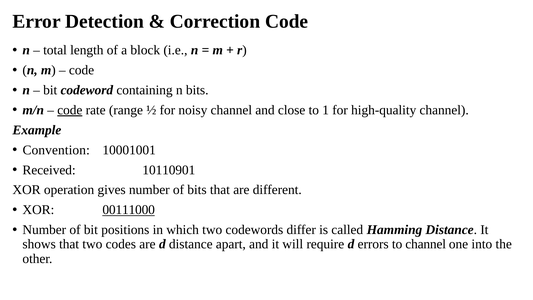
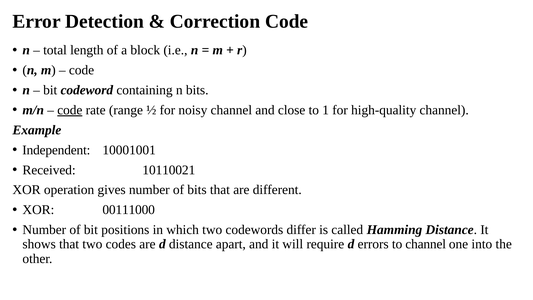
Convention: Convention -> Independent
10110901: 10110901 -> 10110021
00111000 underline: present -> none
